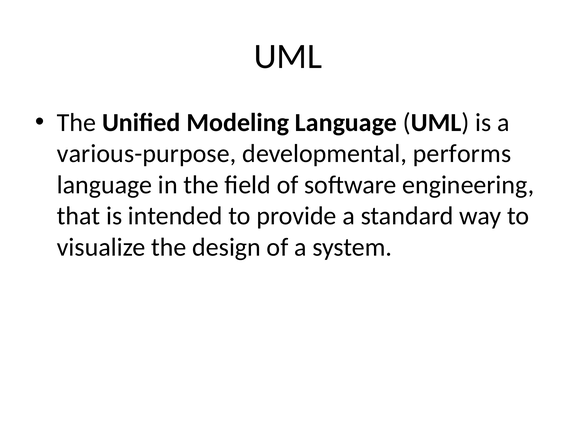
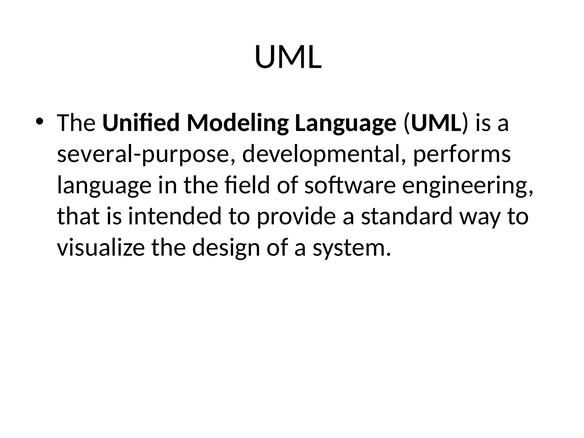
various-purpose: various-purpose -> several-purpose
